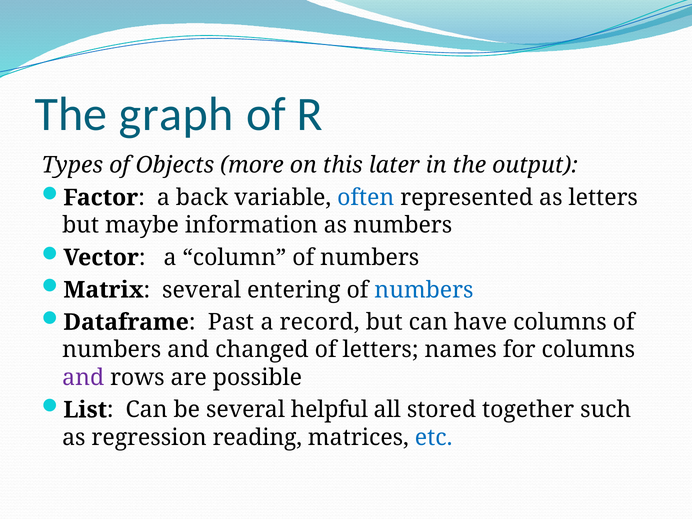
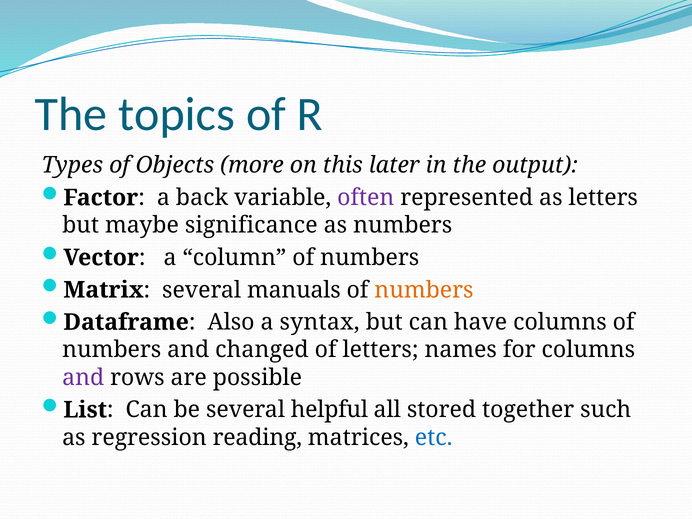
graph: graph -> topics
often colour: blue -> purple
information: information -> significance
entering: entering -> manuals
numbers at (424, 290) colour: blue -> orange
Past: Past -> Also
record: record -> syntax
